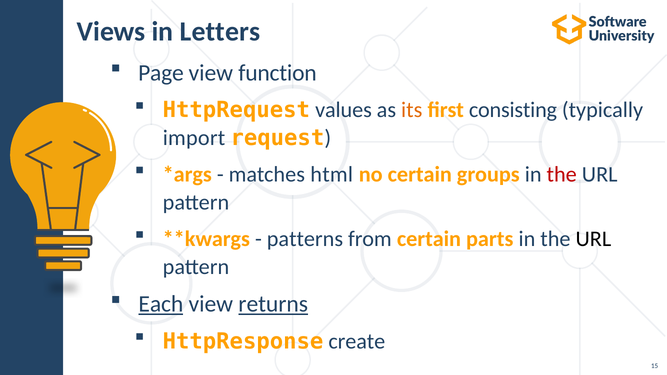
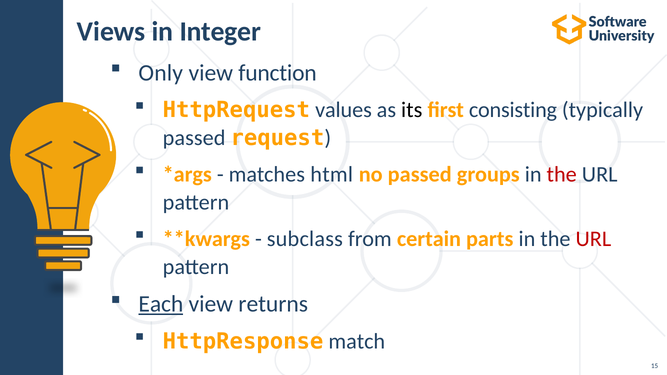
Letters: Letters -> Integer
Page: Page -> Only
its colour: orange -> black
import at (194, 138): import -> passed
no certain: certain -> passed
patterns: patterns -> subclass
URL at (593, 239) colour: black -> red
returns underline: present -> none
create: create -> match
